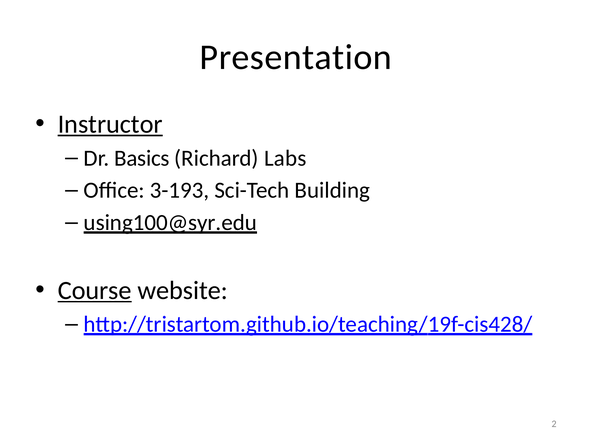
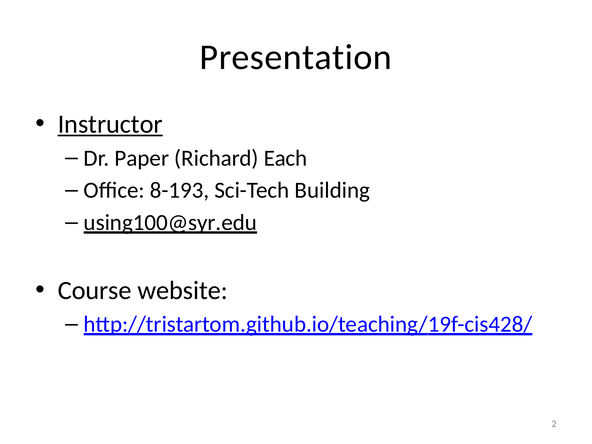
Basics: Basics -> Paper
Labs: Labs -> Each
3-193: 3-193 -> 8-193
Course underline: present -> none
